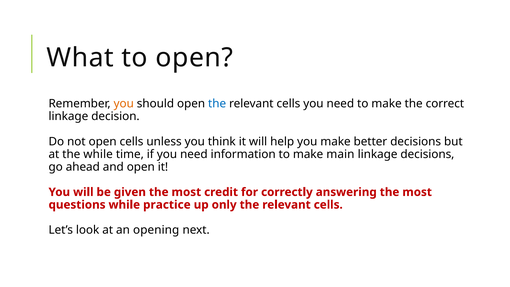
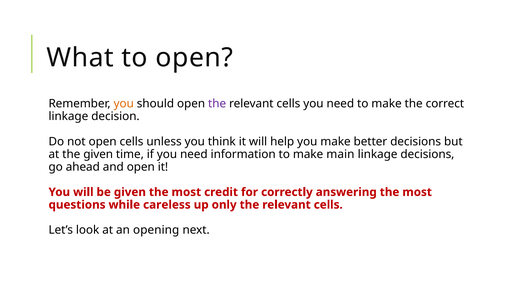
the at (217, 104) colour: blue -> purple
the while: while -> given
practice: practice -> careless
